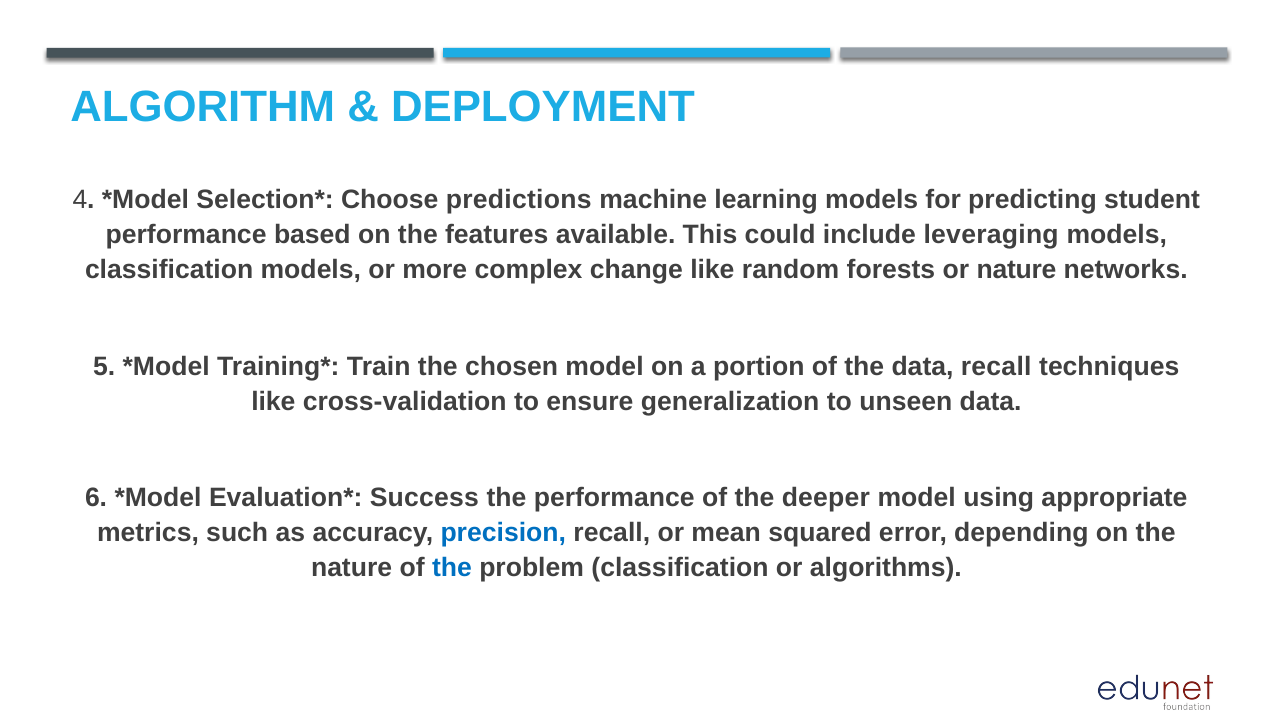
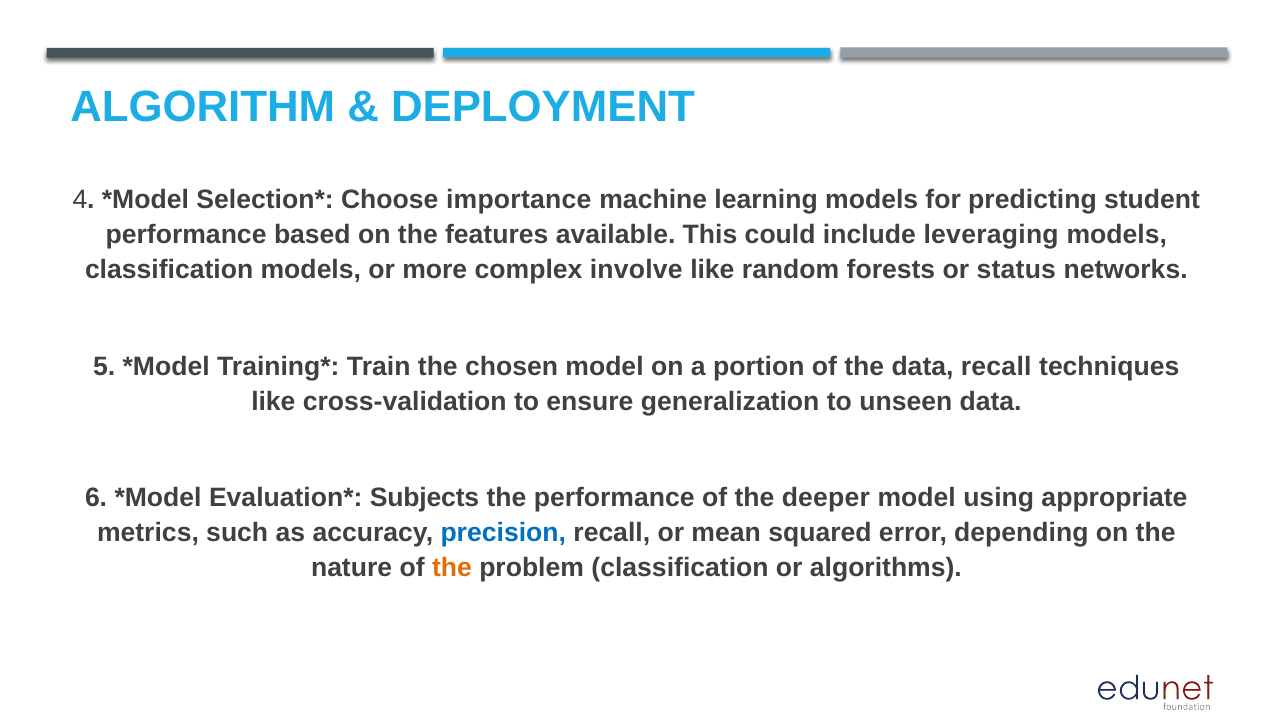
predictions: predictions -> importance
change: change -> involve
or nature: nature -> status
Success: Success -> Subjects
the at (452, 568) colour: blue -> orange
